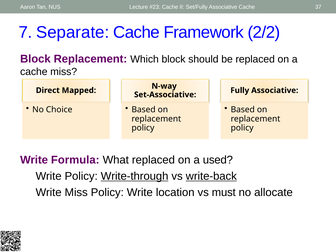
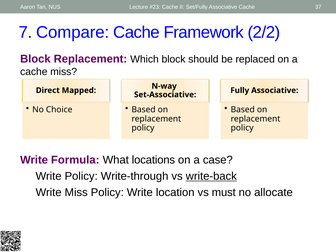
Separate: Separate -> Compare
What replaced: replaced -> locations
used: used -> case
Write-through underline: present -> none
